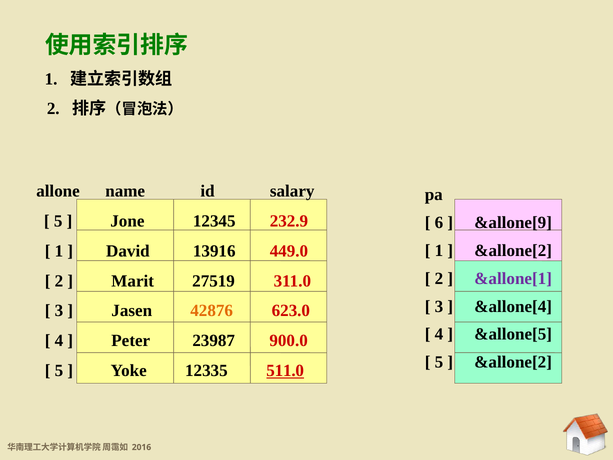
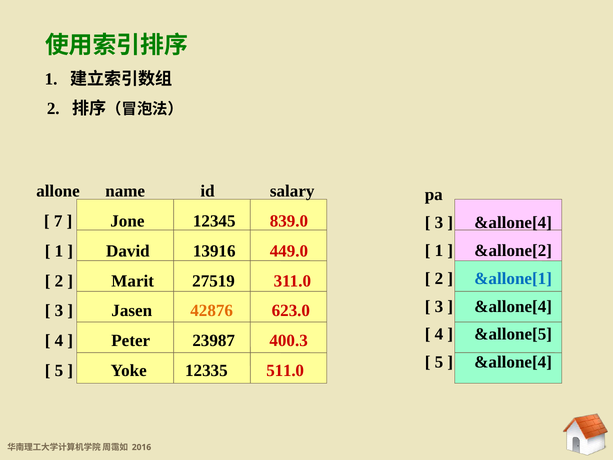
5 at (58, 221): 5 -> 7
232.9: 232.9 -> 839.0
6 at (439, 222): 6 -> 3
&allone[9 at (513, 222): &allone[9 -> &allone[4
&allone[1 colour: purple -> blue
900.0: 900.0 -> 400.3
&allone[2 at (513, 362): &allone[2 -> &allone[4
511.0 underline: present -> none
